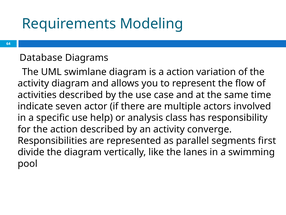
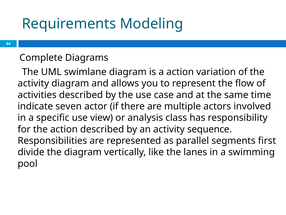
Database: Database -> Complete
help: help -> view
converge: converge -> sequence
